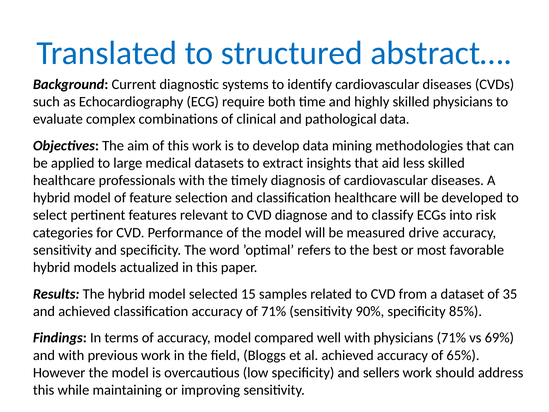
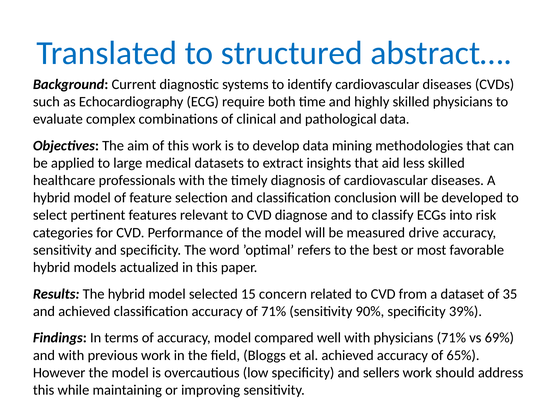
classification healthcare: healthcare -> conclusion
samples: samples -> concern
85%: 85% -> 39%
